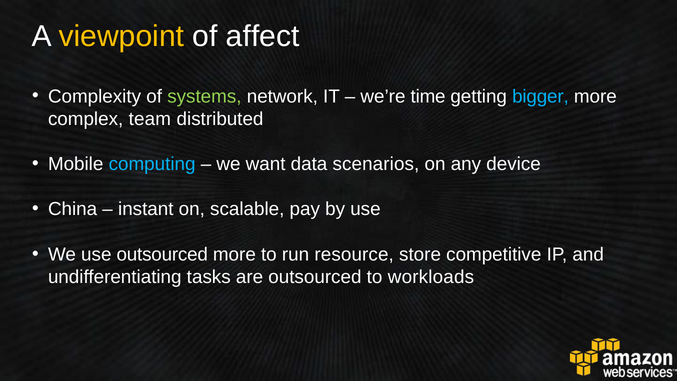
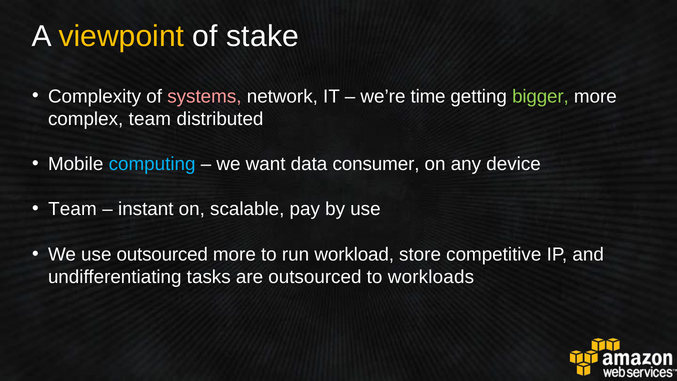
affect: affect -> stake
systems colour: light green -> pink
bigger colour: light blue -> light green
scenarios: scenarios -> consumer
China at (73, 209): China -> Team
resource: resource -> workload
